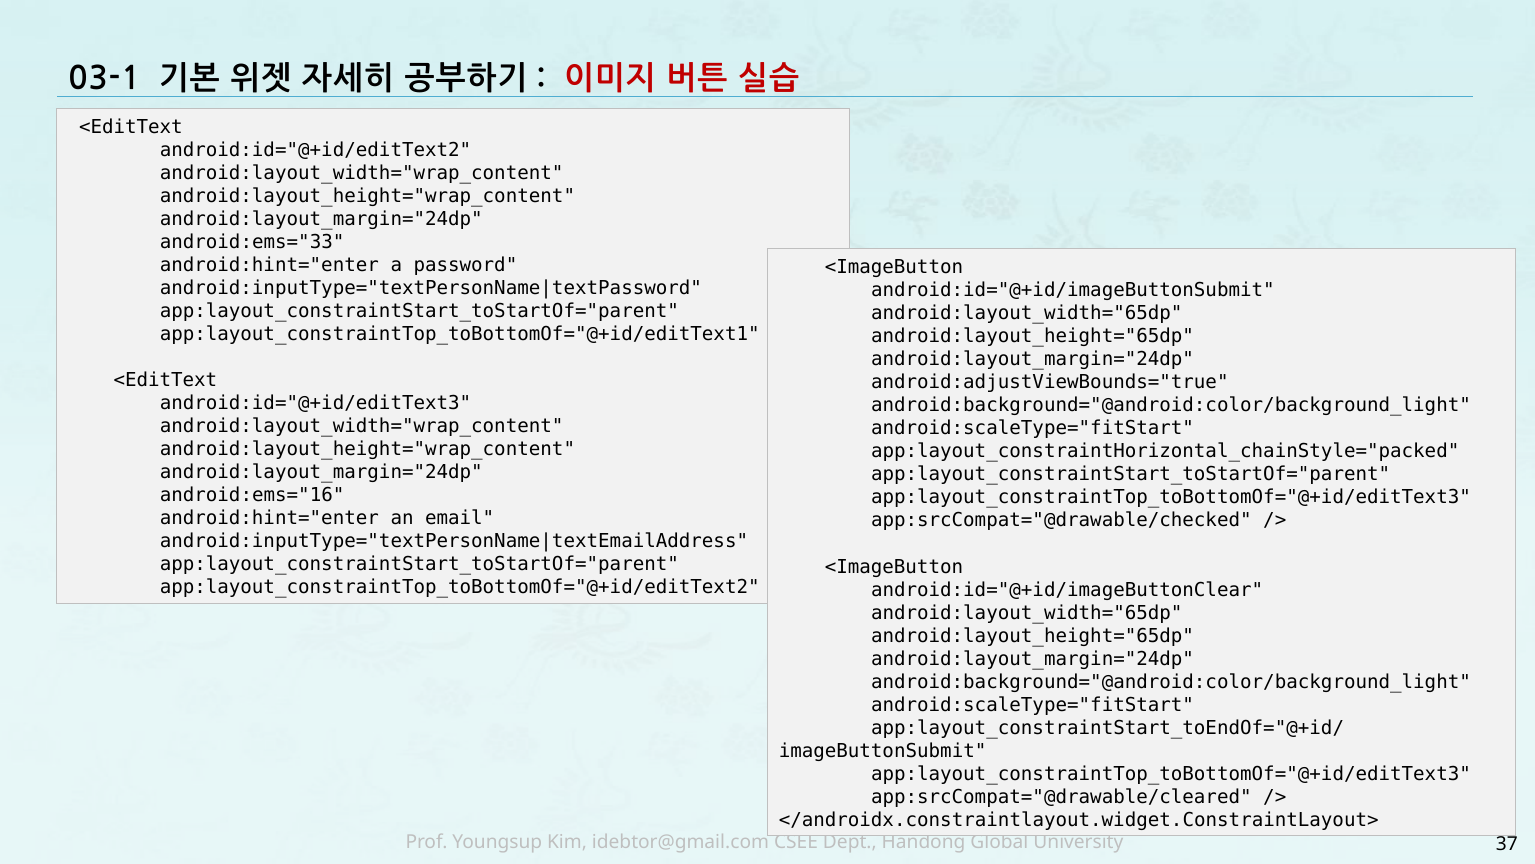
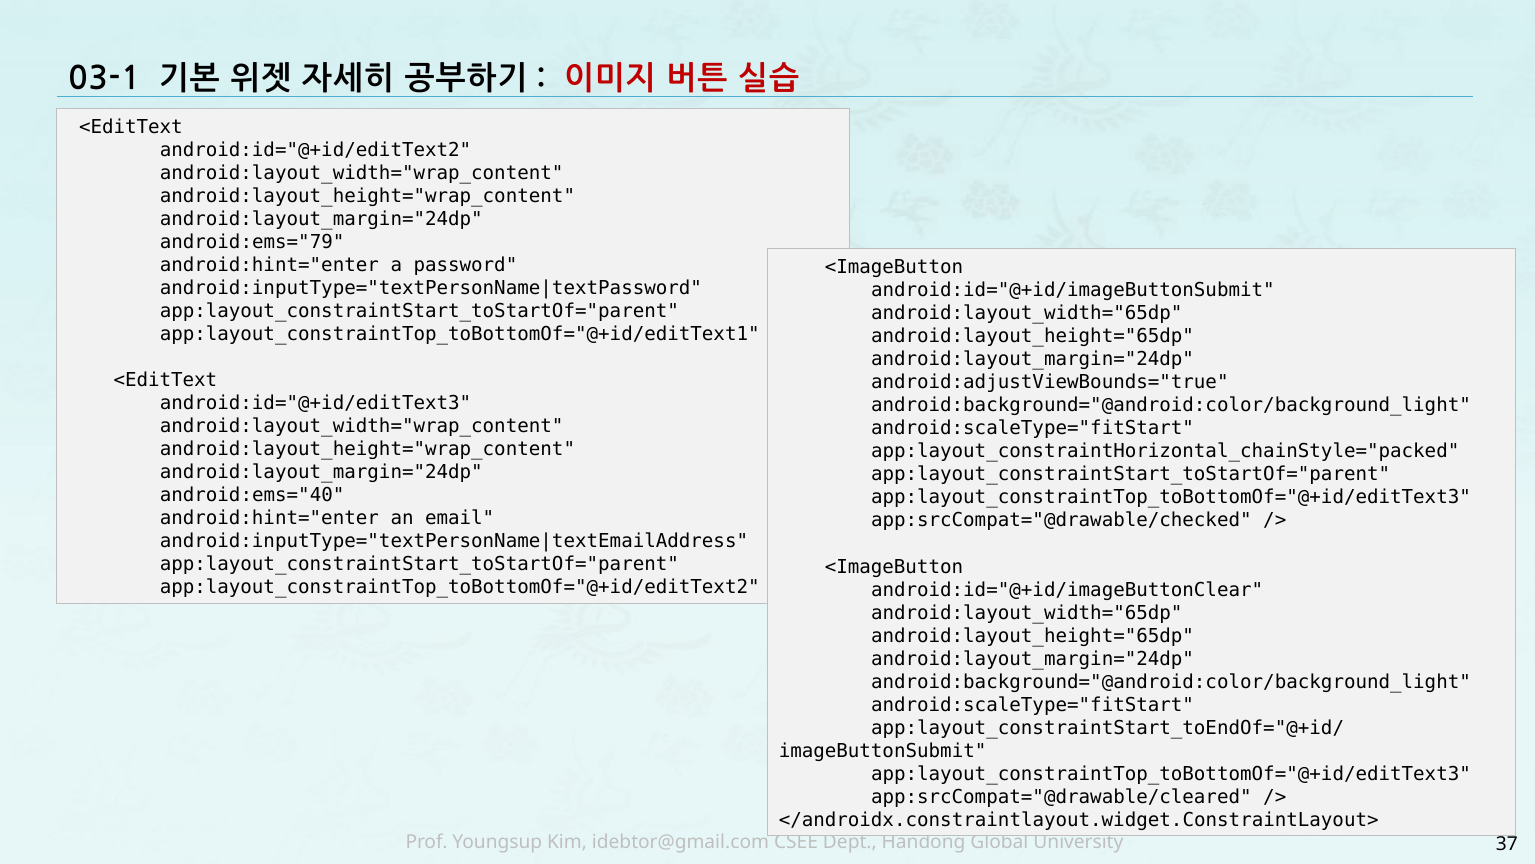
android:ems="33: android:ems="33 -> android:ems="79
android:ems="16: android:ems="16 -> android:ems="40
